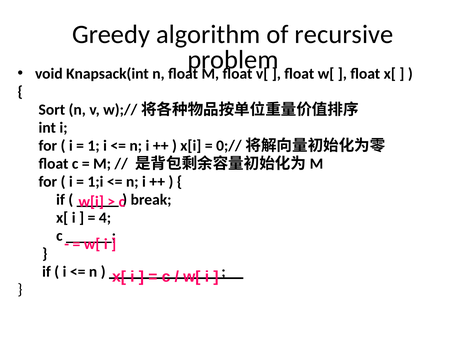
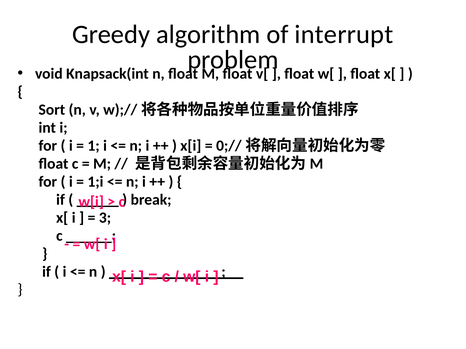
recursive: recursive -> interrupt
4: 4 -> 3
